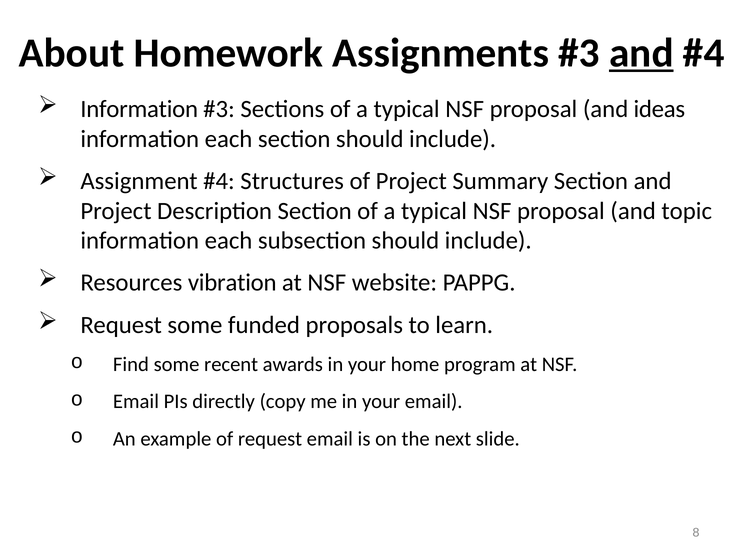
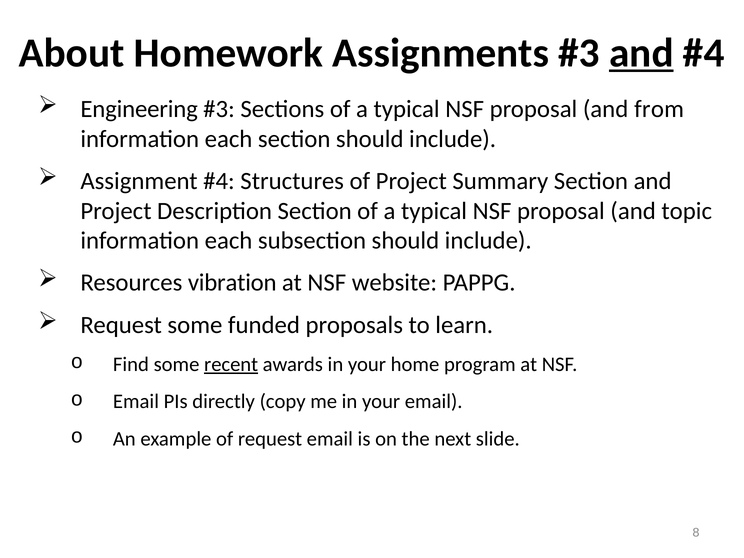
Information at (139, 109): Information -> Engineering
ideas: ideas -> from
recent underline: none -> present
